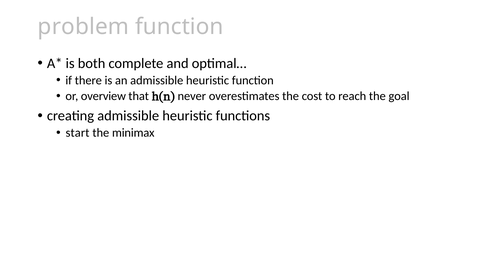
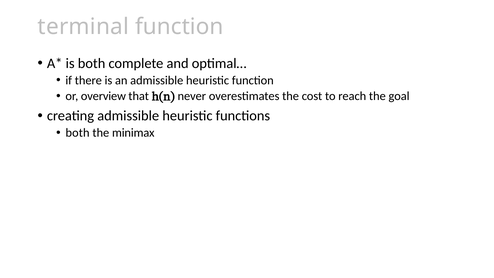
problem: problem -> terminal
start at (78, 133): start -> both
